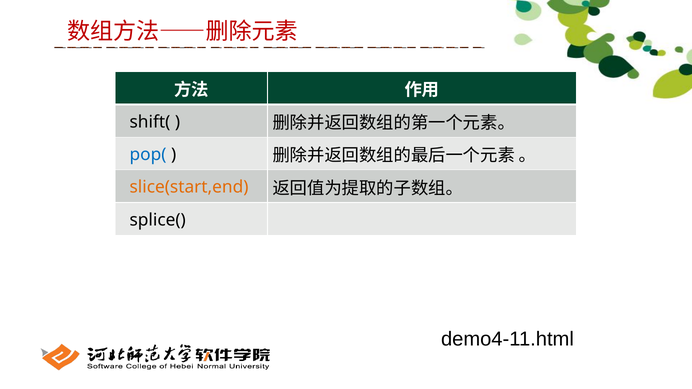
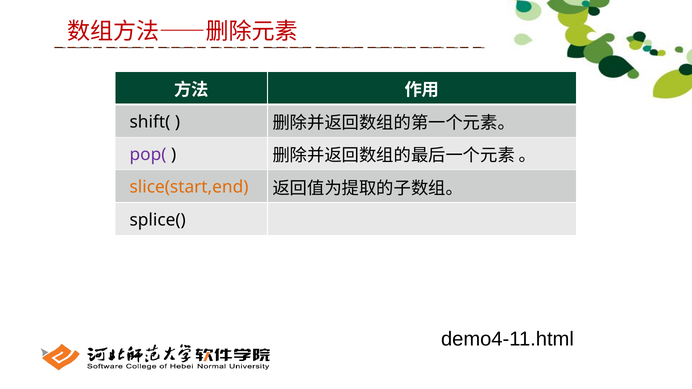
pop( colour: blue -> purple
